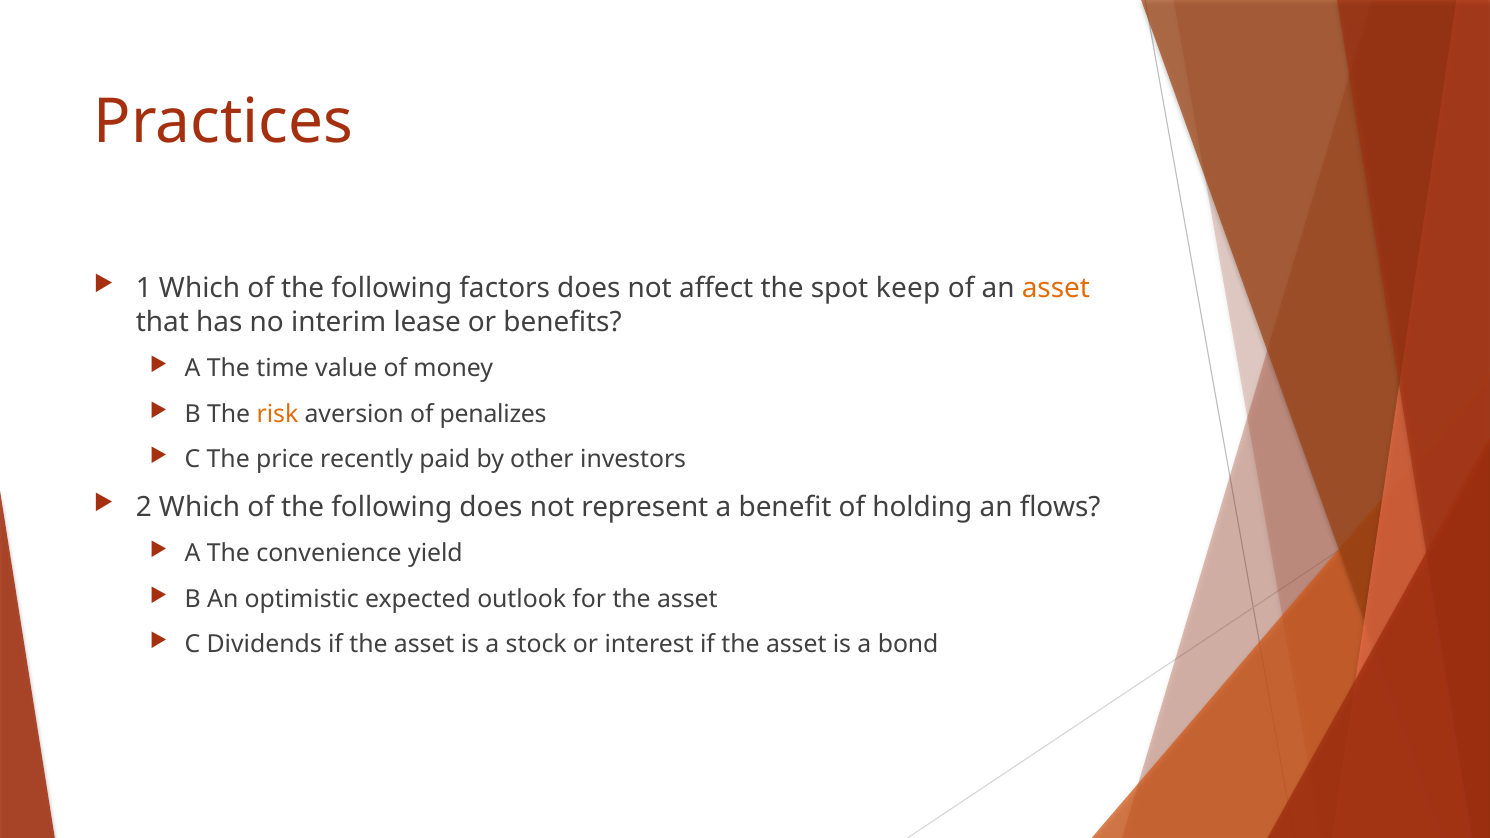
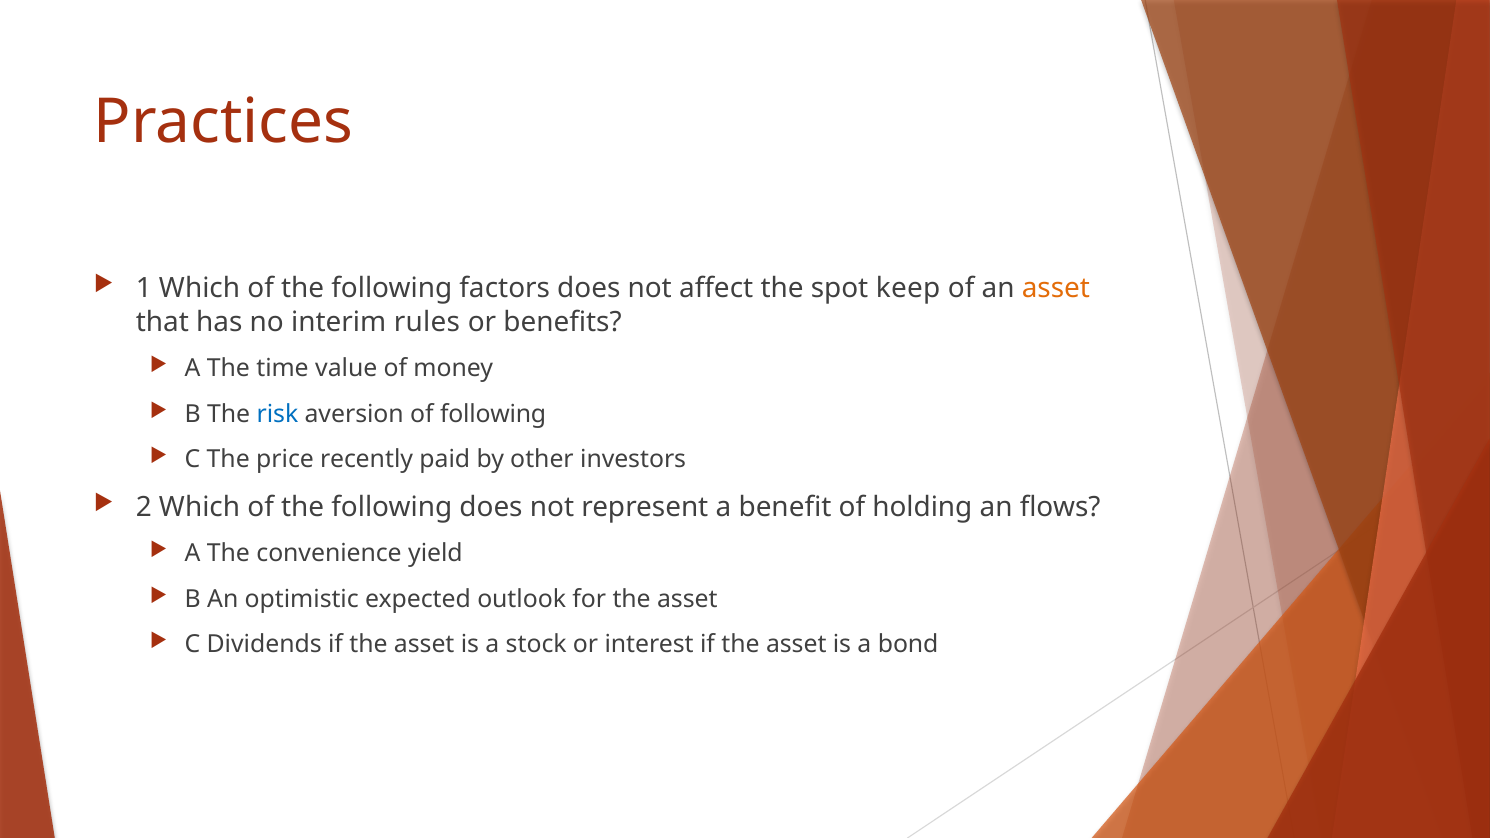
lease: lease -> rules
risk colour: orange -> blue
of penalizes: penalizes -> following
